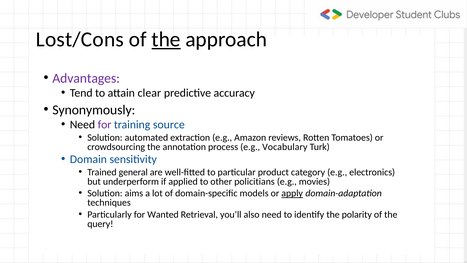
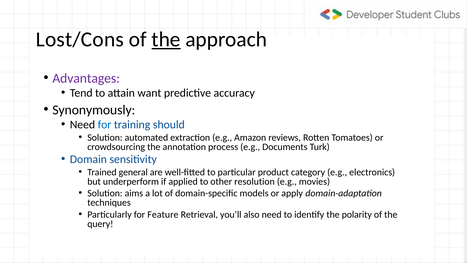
clear: clear -> want
for at (105, 125) colour: purple -> blue
source: source -> should
Vocabulary: Vocabulary -> Documents
policitians: policitians -> resolution
apply underline: present -> none
Wanted: Wanted -> Feature
